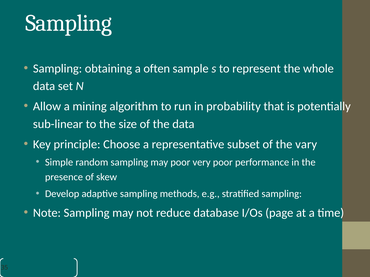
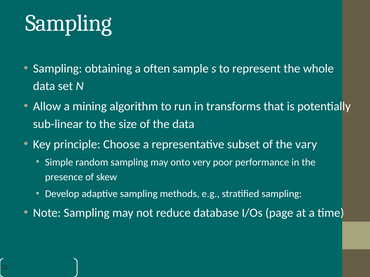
probability: probability -> transforms
may poor: poor -> onto
